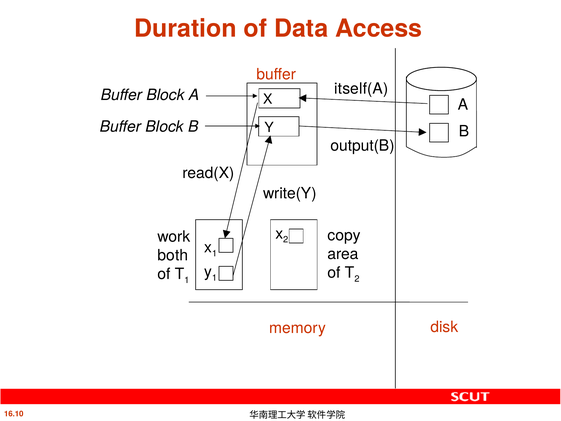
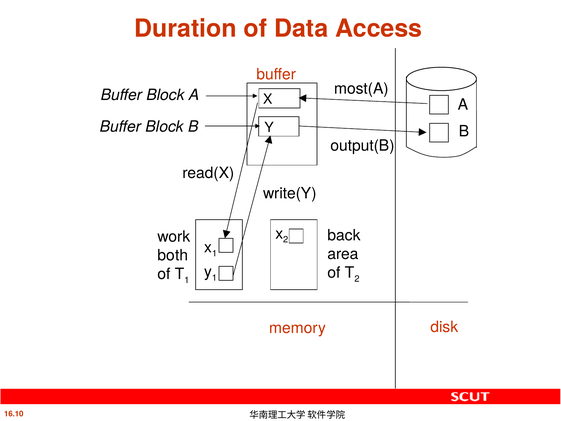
itself(A: itself(A -> most(A
copy: copy -> back
